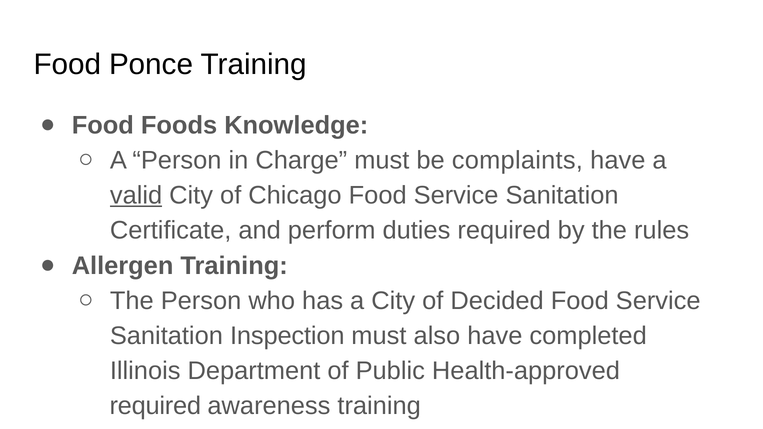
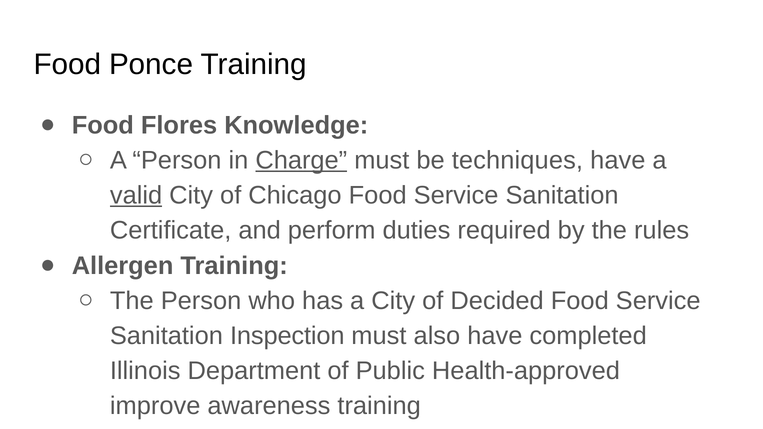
Foods: Foods -> Flores
Charge underline: none -> present
complaints: complaints -> techniques
required at (155, 406): required -> improve
